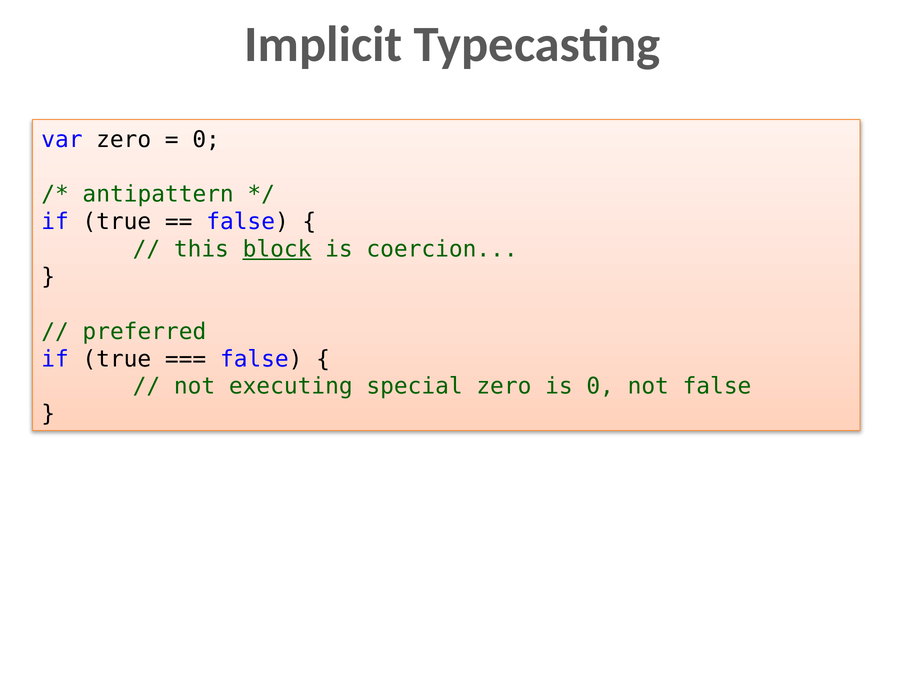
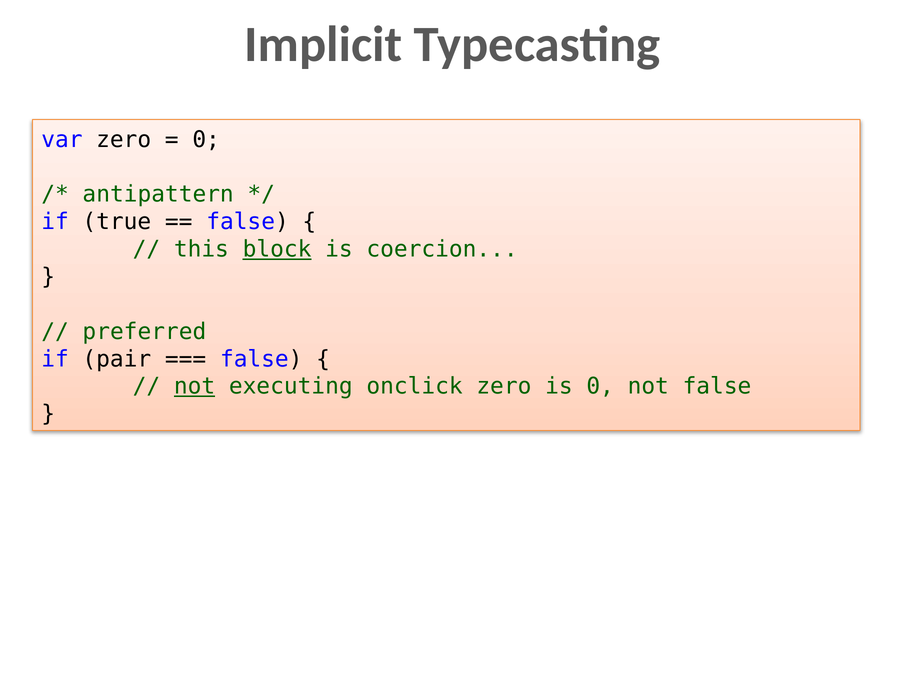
true at (117, 359): true -> pair
not at (195, 386) underline: none -> present
special: special -> onclick
